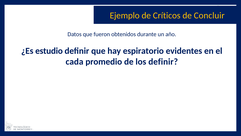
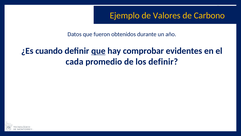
Críticos: Críticos -> Valores
Concluir: Concluir -> Carbono
estudio: estudio -> cuando
que at (98, 51) underline: none -> present
espiratorio: espiratorio -> comprobar
